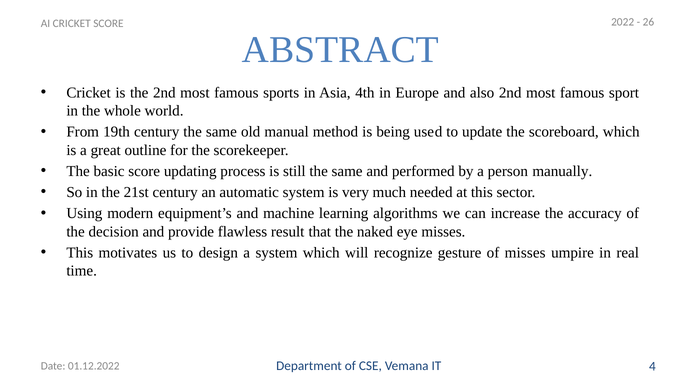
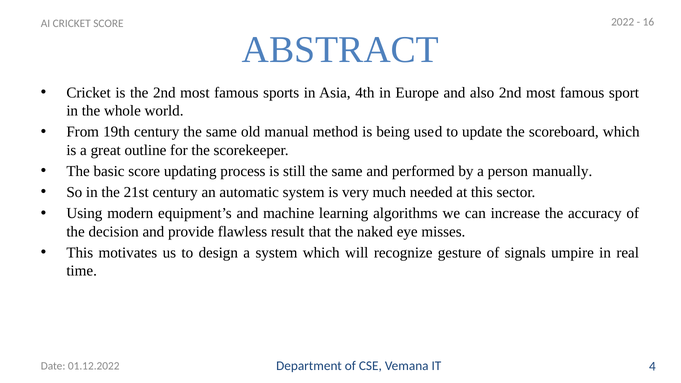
26: 26 -> 16
of misses: misses -> signals
